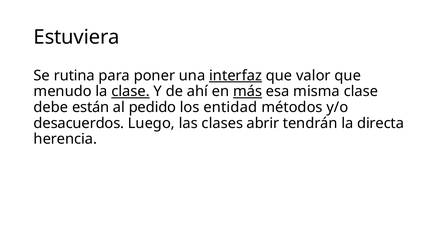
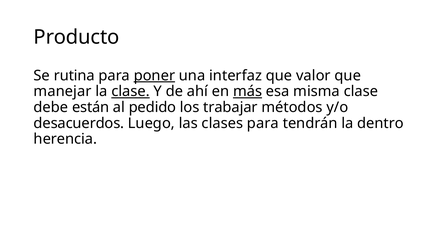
Estuviera: Estuviera -> Producto
poner underline: none -> present
interfaz underline: present -> none
menudo: menudo -> manejar
entidad: entidad -> trabajar
clases abrir: abrir -> para
directa: directa -> dentro
